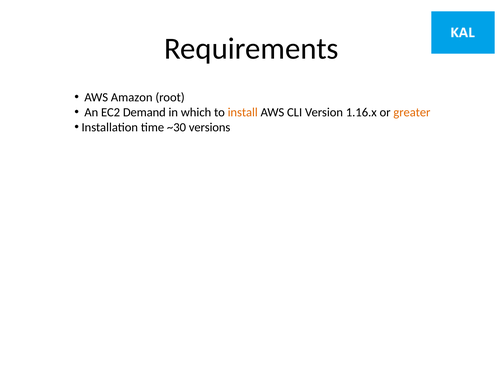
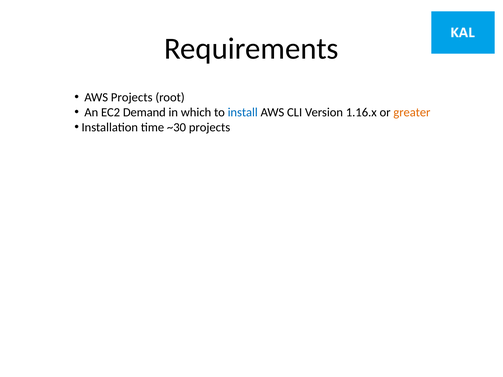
AWS Amazon: Amazon -> Projects
install colour: orange -> blue
~30 versions: versions -> projects
